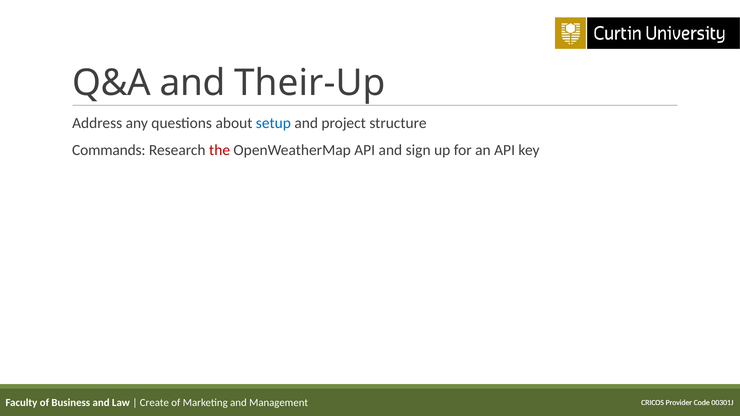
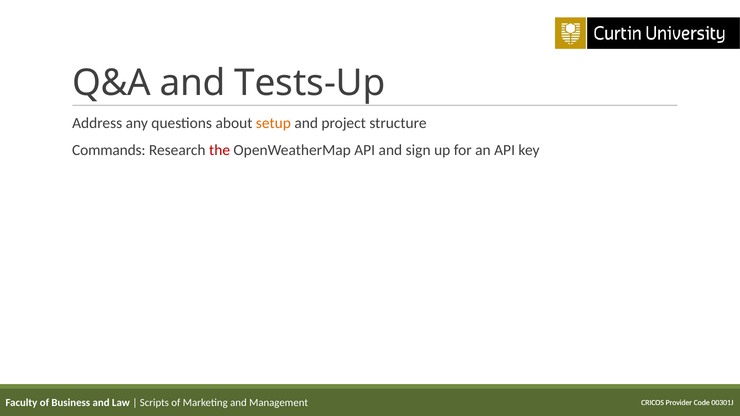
Their-Up: Their-Up -> Tests-Up
setup colour: blue -> orange
Create: Create -> Scripts
